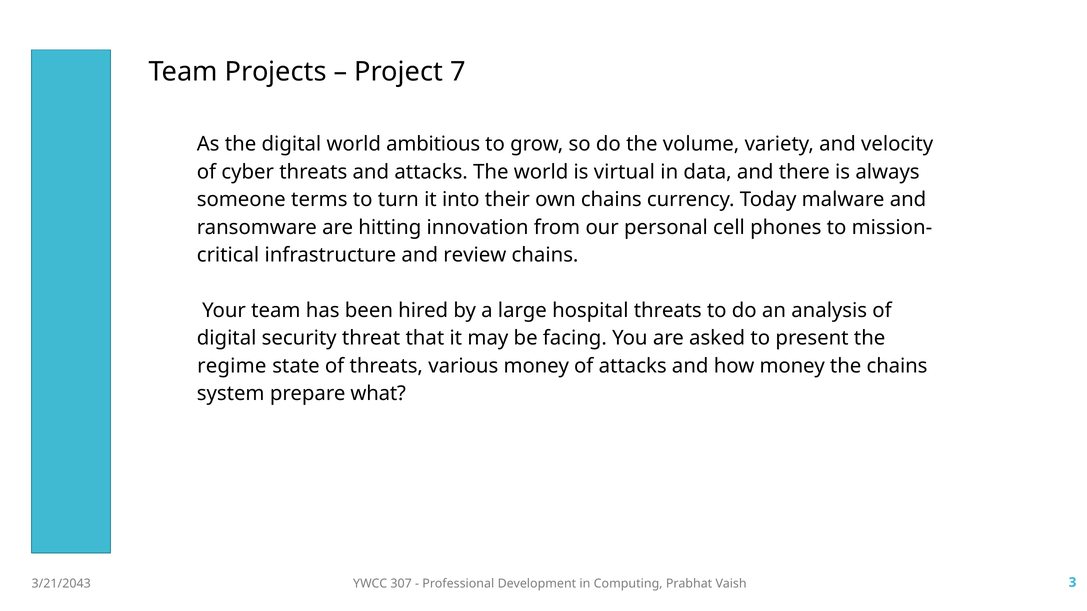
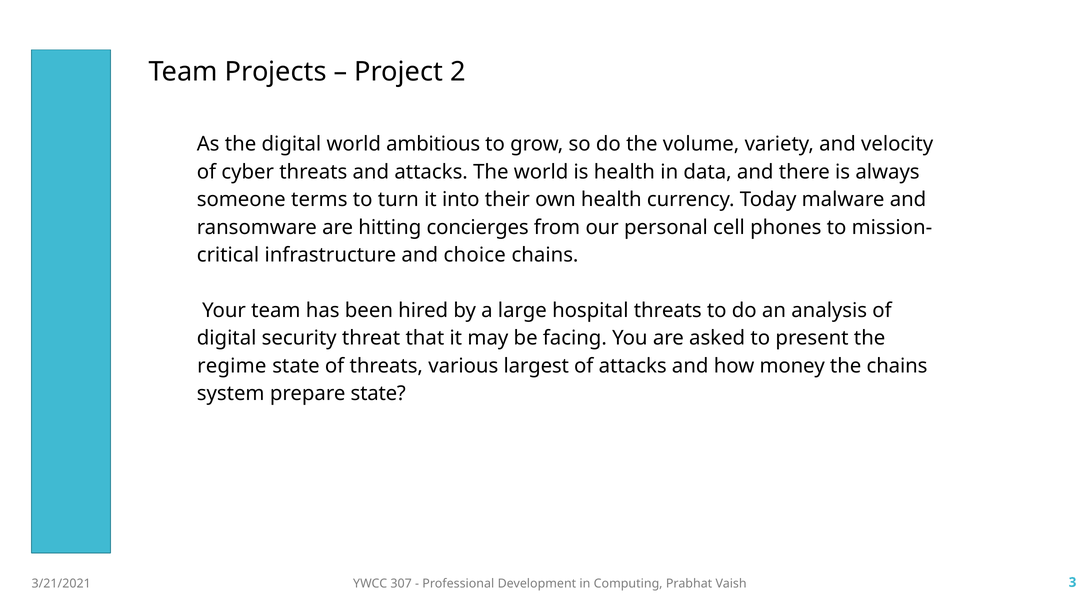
7: 7 -> 2
is virtual: virtual -> health
own chains: chains -> health
innovation: innovation -> concierges
review: review -> choice
various money: money -> largest
prepare what: what -> state
3/21/2043: 3/21/2043 -> 3/21/2021
